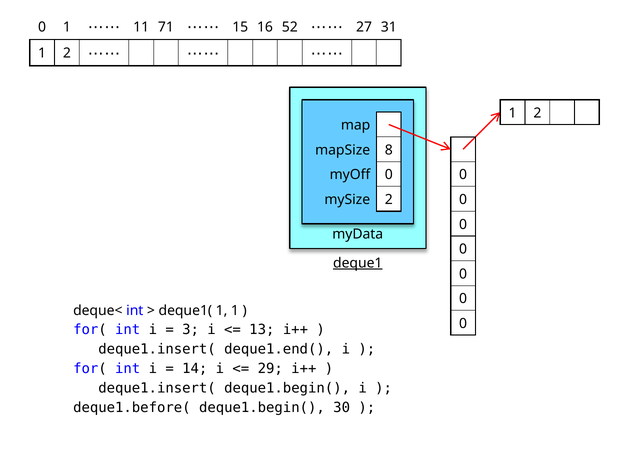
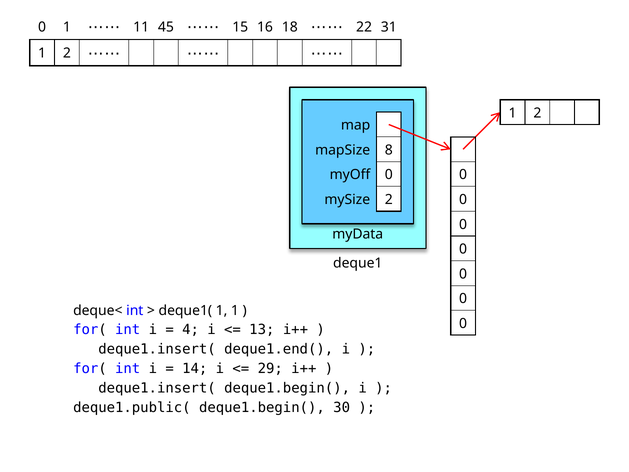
71: 71 -> 45
52: 52 -> 18
27: 27 -> 22
deque1 underline: present -> none
3: 3 -> 4
deque1.before(: deque1.before( -> deque1.public(
